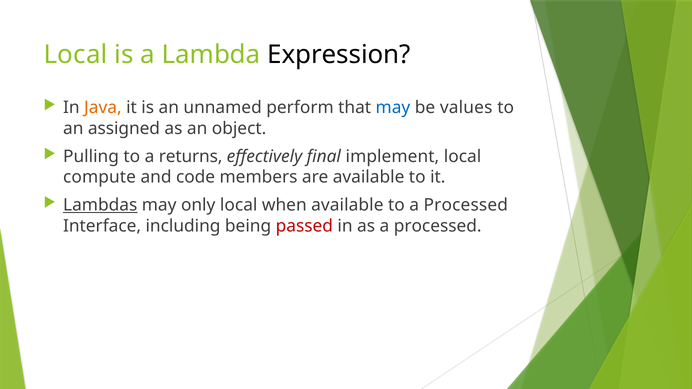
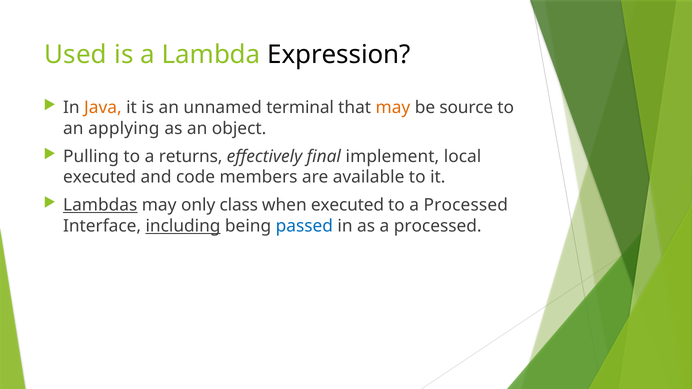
Local at (76, 55): Local -> Used
perform: perform -> terminal
may at (393, 108) colour: blue -> orange
values: values -> source
assigned: assigned -> applying
compute at (100, 177): compute -> executed
only local: local -> class
when available: available -> executed
including underline: none -> present
passed colour: red -> blue
